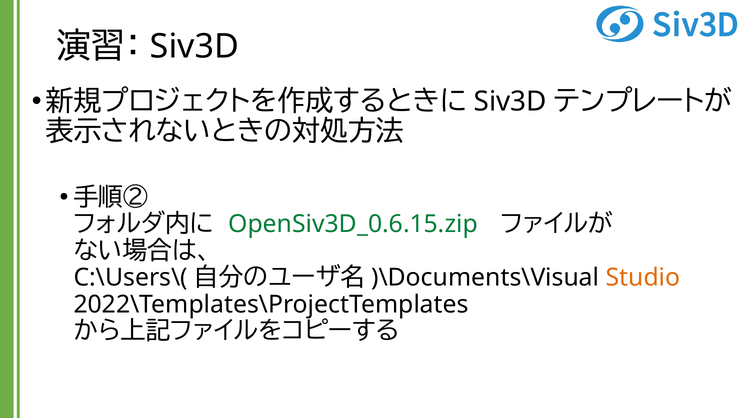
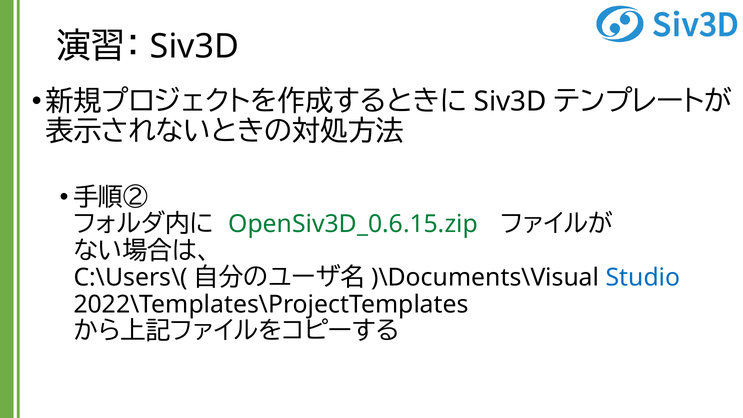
Studio colour: orange -> blue
